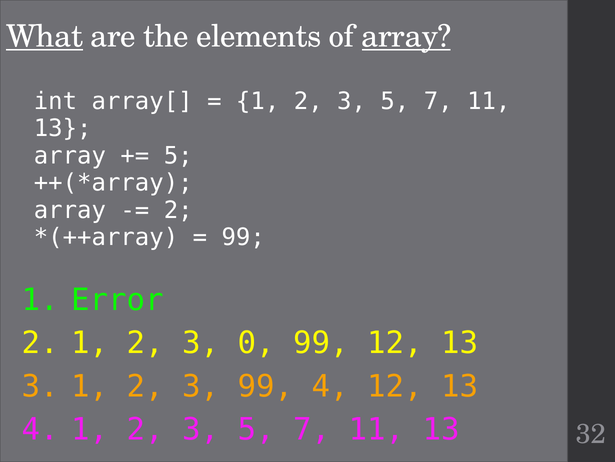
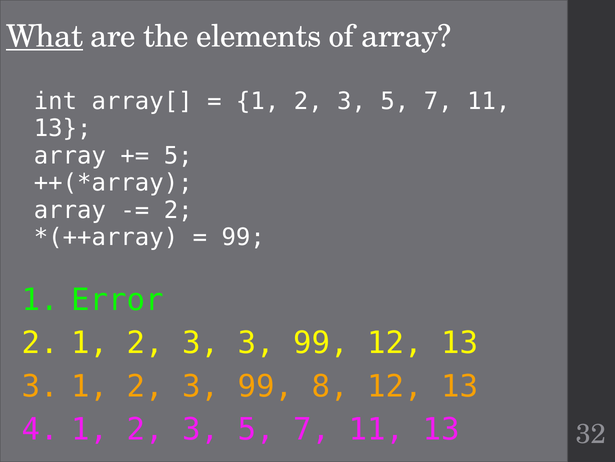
array at (406, 36) underline: present -> none
3 0: 0 -> 3
99 4: 4 -> 8
